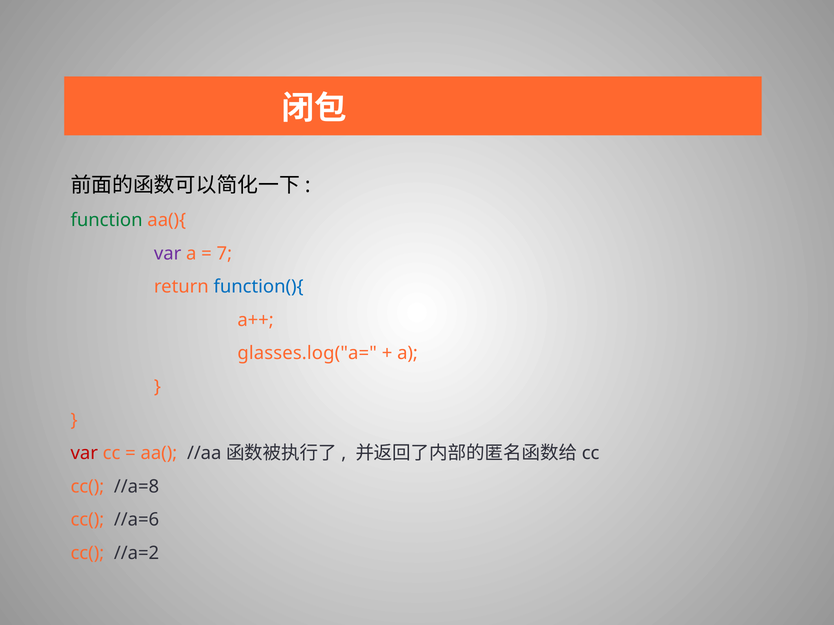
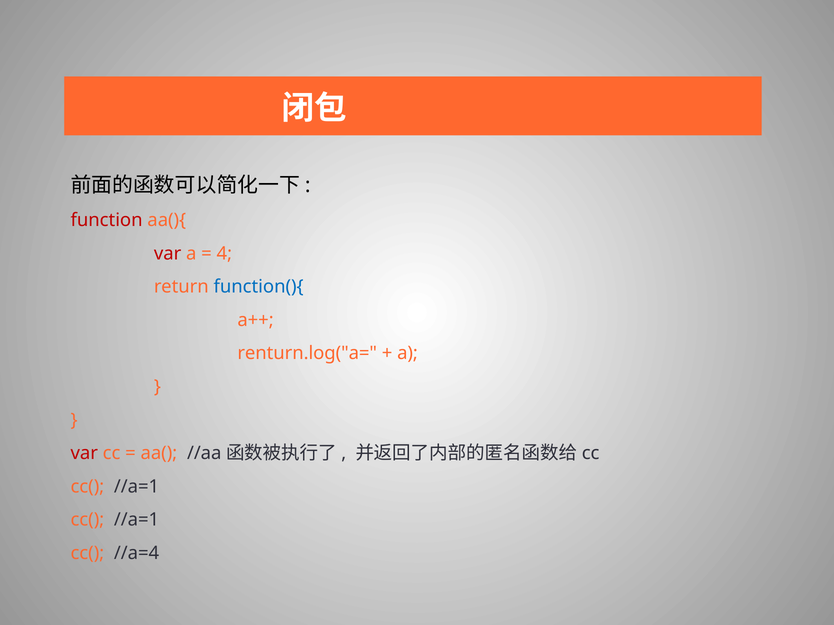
function colour: green -> red
var at (168, 254) colour: purple -> red
7: 7 -> 4
glasses.log("a=: glasses.log("a= -> renturn.log("a=
//a=8 at (137, 487): //a=8 -> //a=1
//a=6 at (137, 520): //a=6 -> //a=1
//a=2: //a=2 -> //a=4
